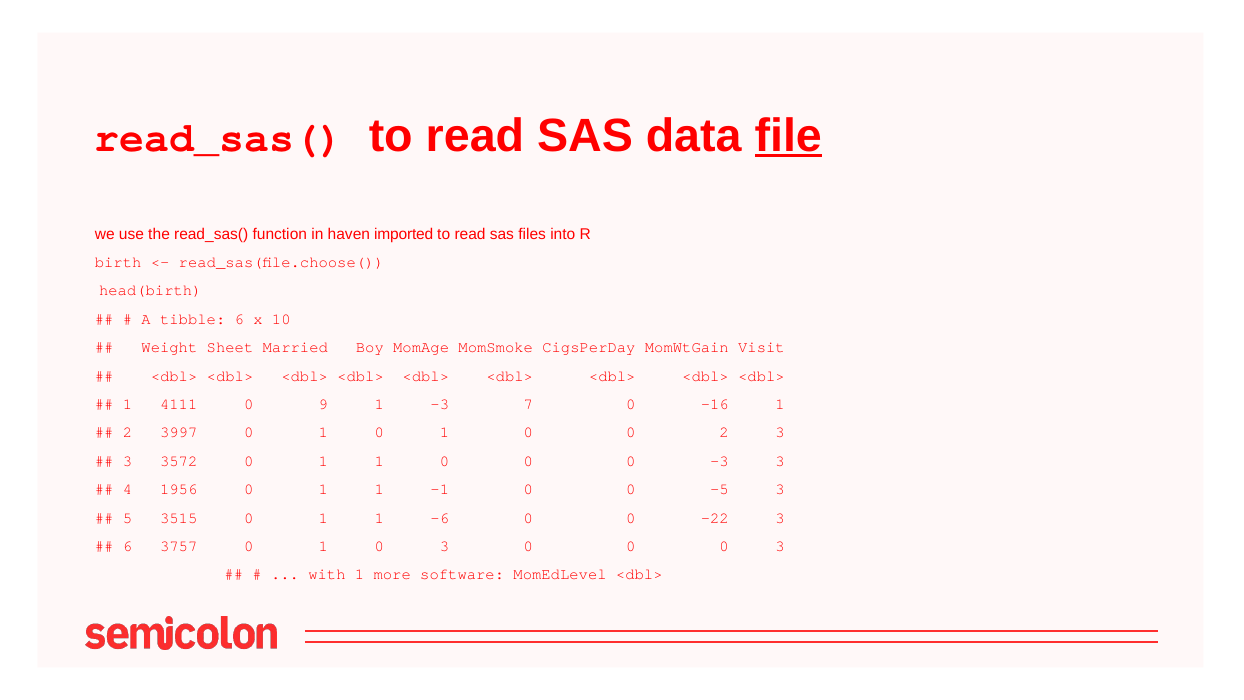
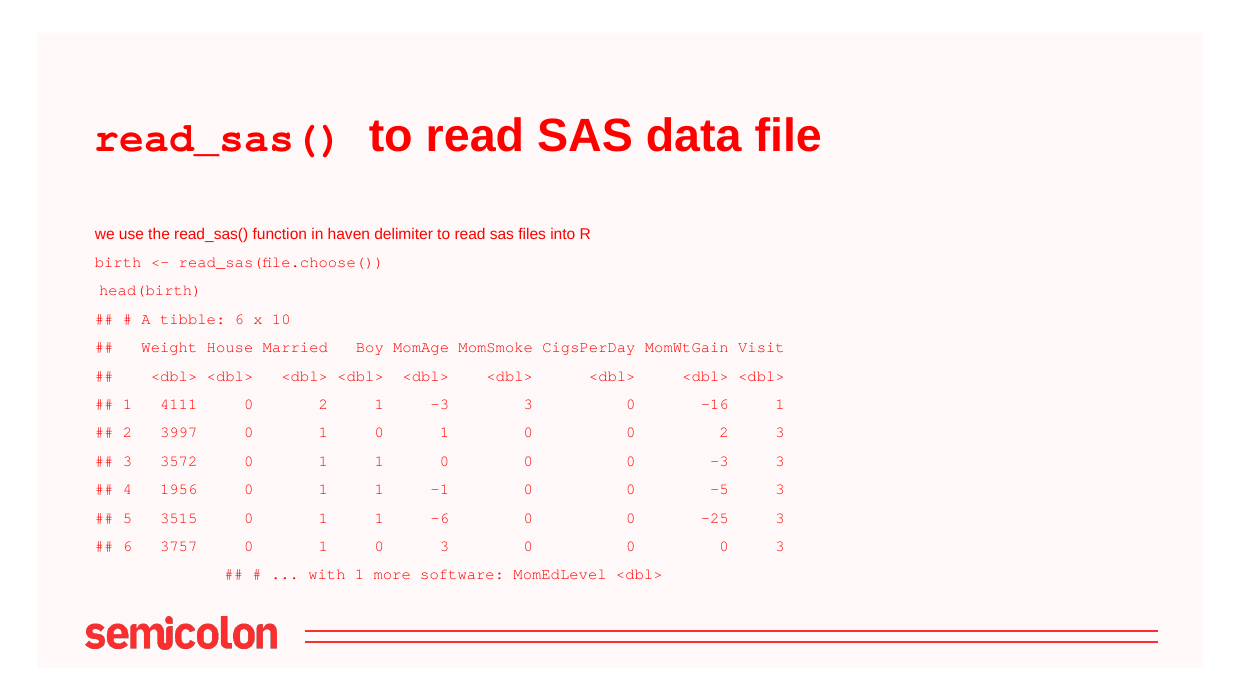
file underline: present -> none
imported: imported -> delimiter
Sheet: Sheet -> House
4111 0 9: 9 -> 2
1 -3 7: 7 -> 3
-22: -22 -> -25
